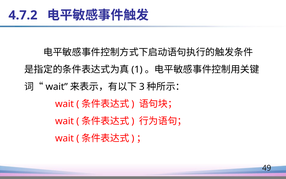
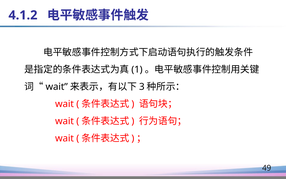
4.7.2: 4.7.2 -> 4.1.2
